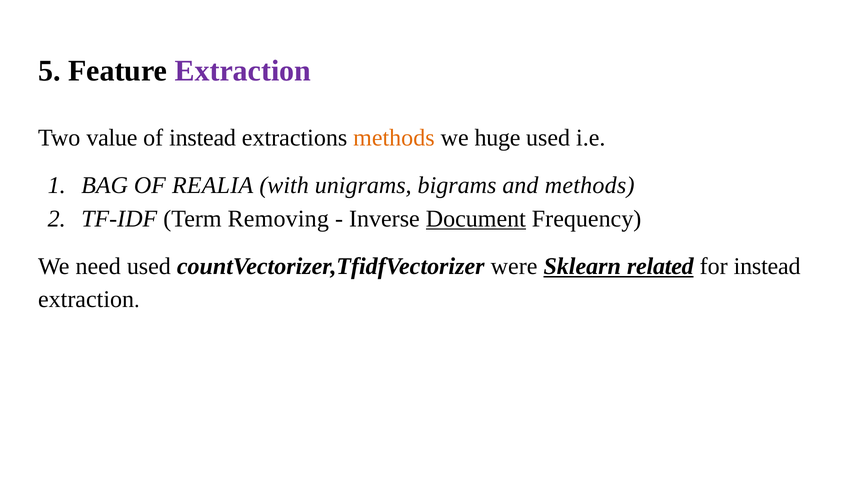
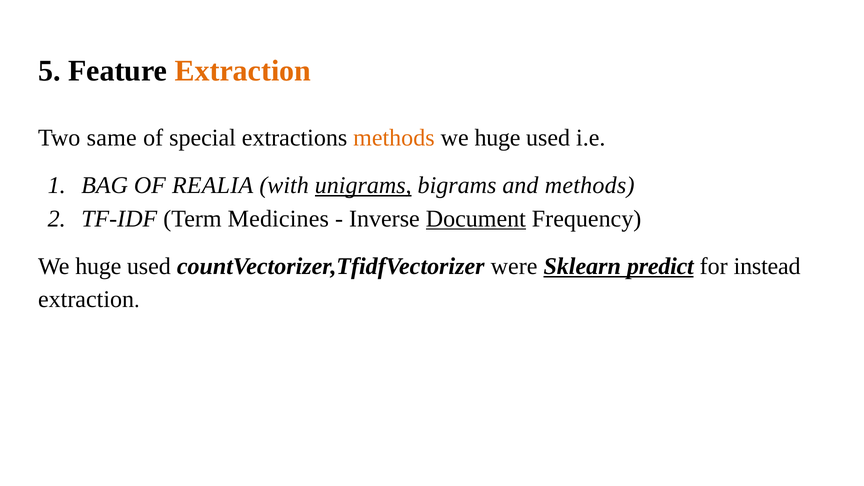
Extraction at (243, 71) colour: purple -> orange
value: value -> same
of instead: instead -> special
unigrams underline: none -> present
Removing: Removing -> Medicines
need at (98, 266): need -> huge
related: related -> predict
